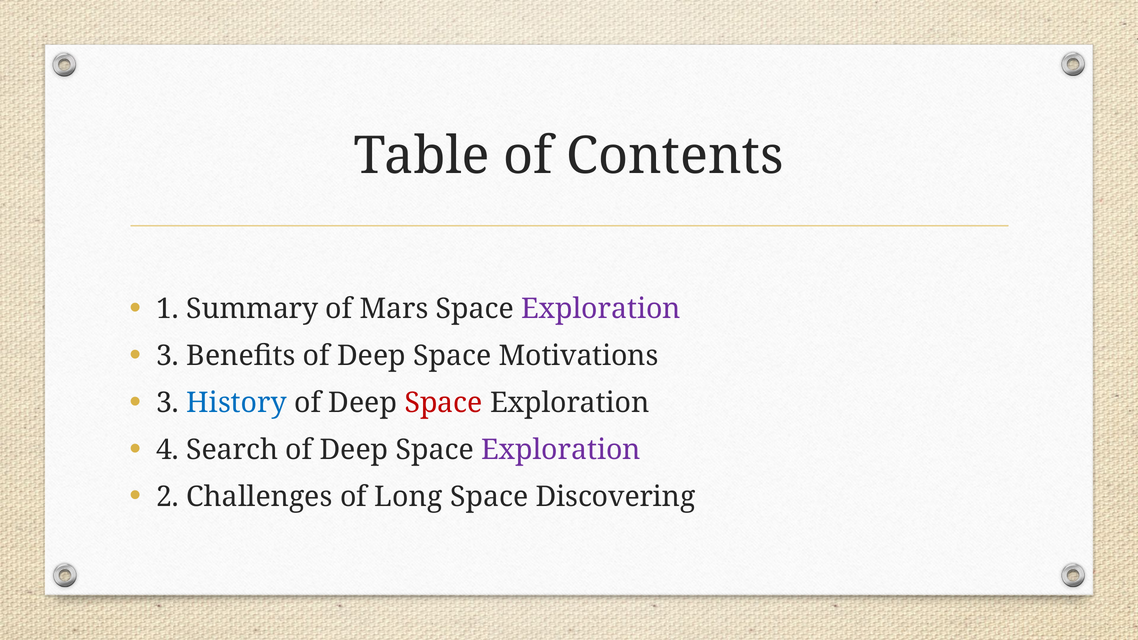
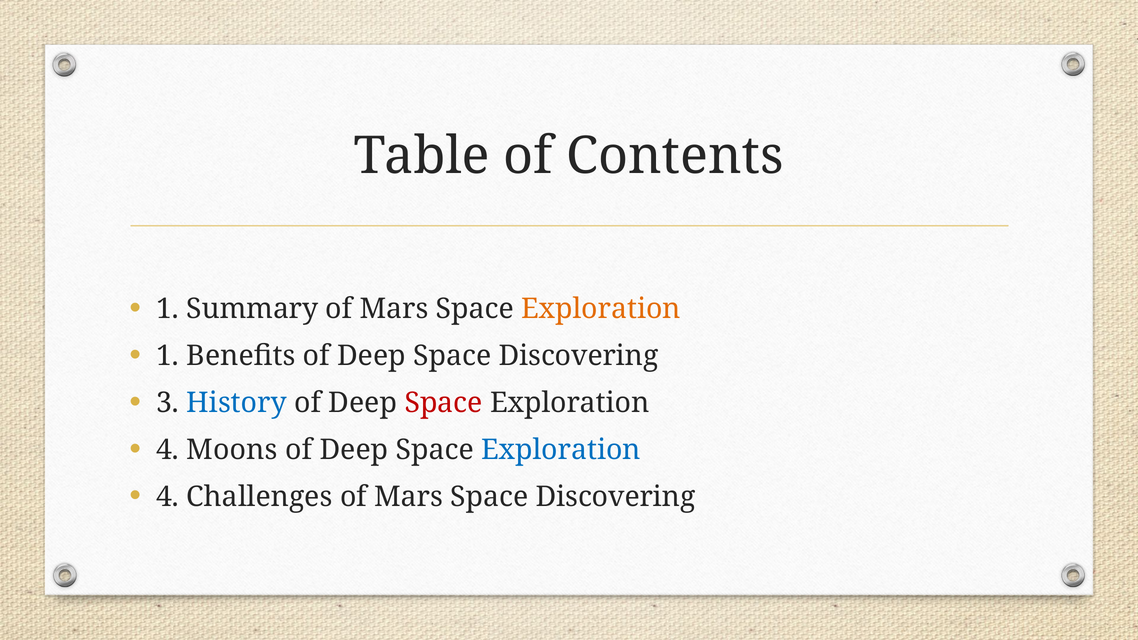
Exploration at (601, 309) colour: purple -> orange
3 at (168, 356): 3 -> 1
Deep Space Motivations: Motivations -> Discovering
Search: Search -> Moons
Exploration at (561, 450) colour: purple -> blue
2 at (168, 497): 2 -> 4
Challenges of Long: Long -> Mars
